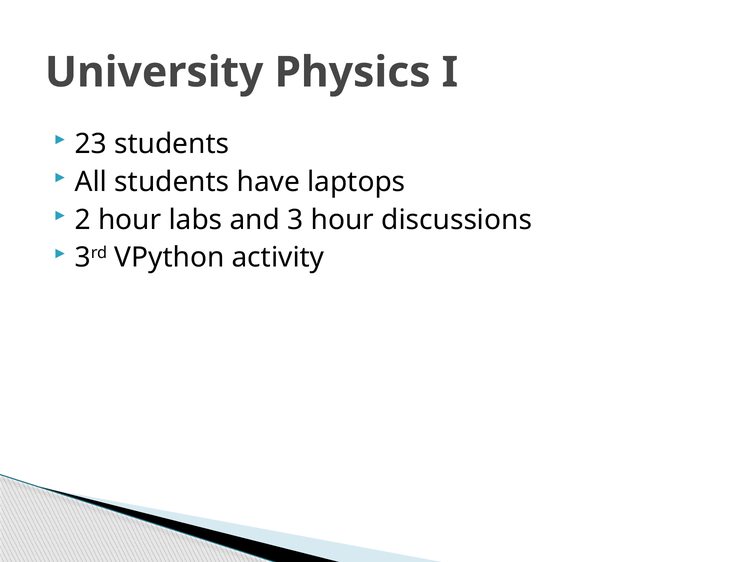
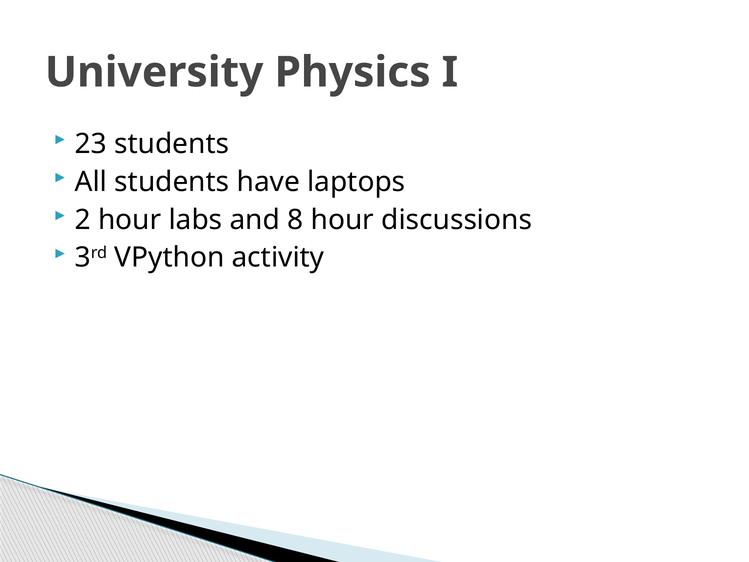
3: 3 -> 8
